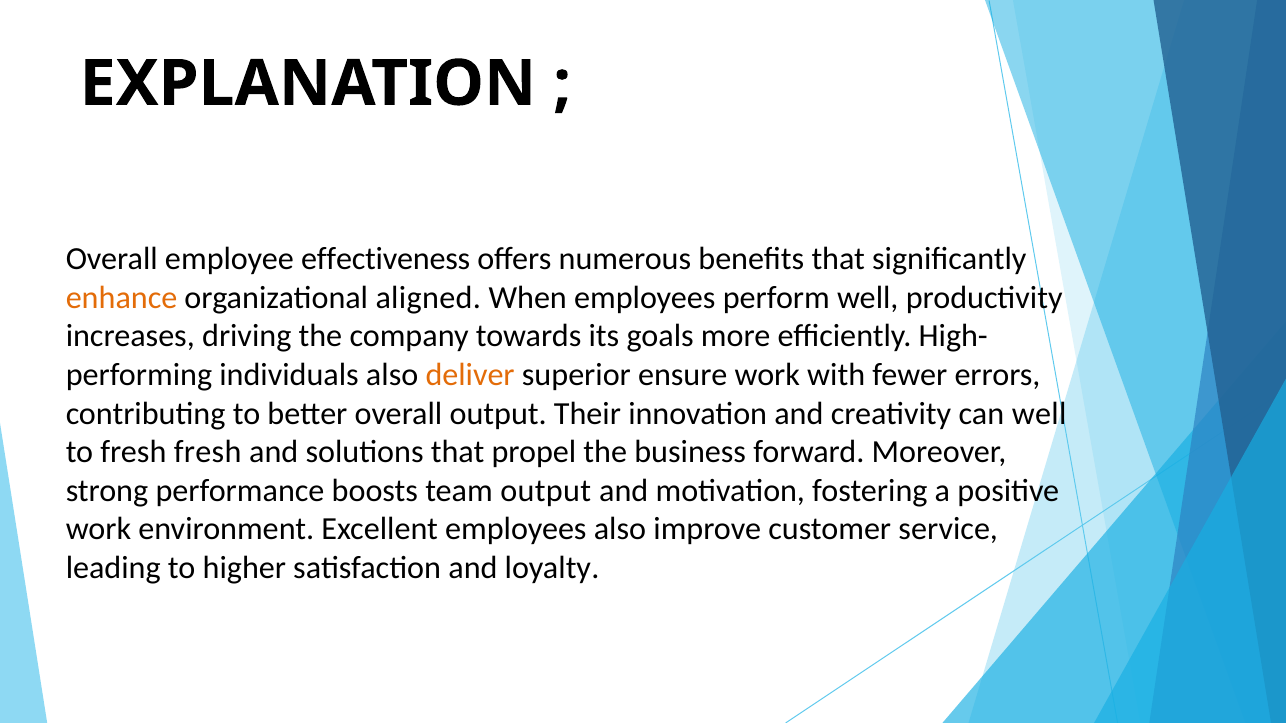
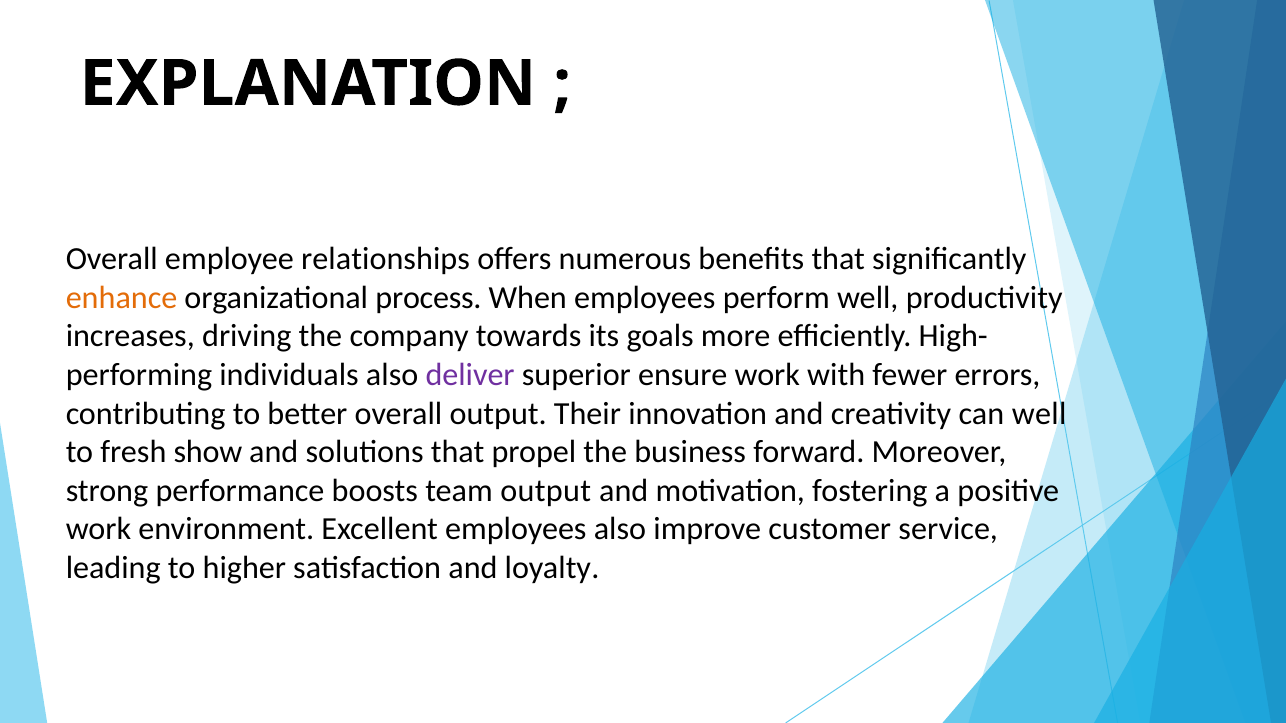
effectiveness: effectiveness -> relationships
aligned: aligned -> process
deliver colour: orange -> purple
fresh fresh: fresh -> show
